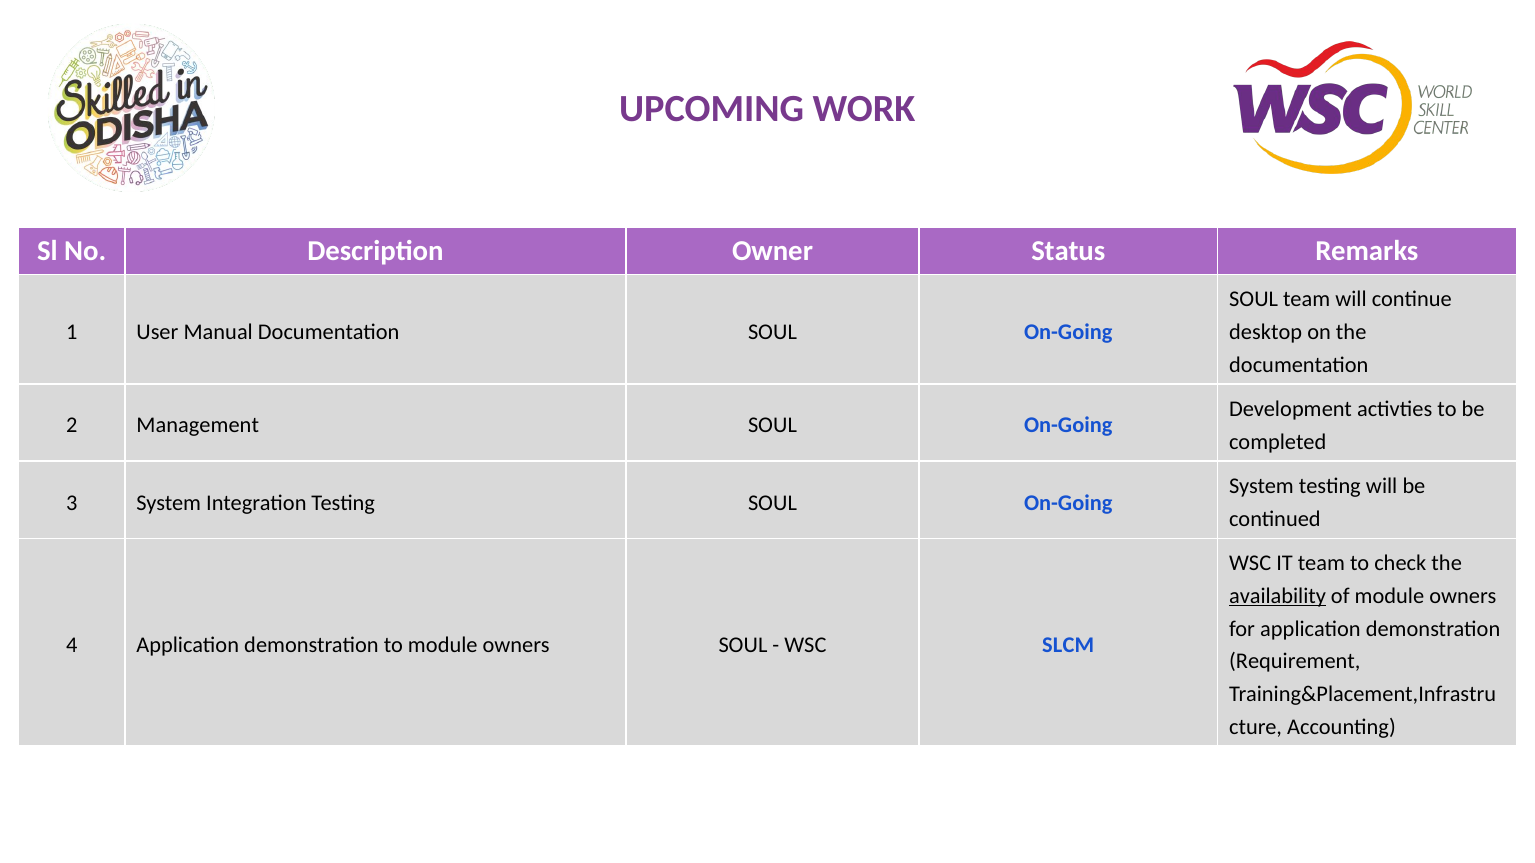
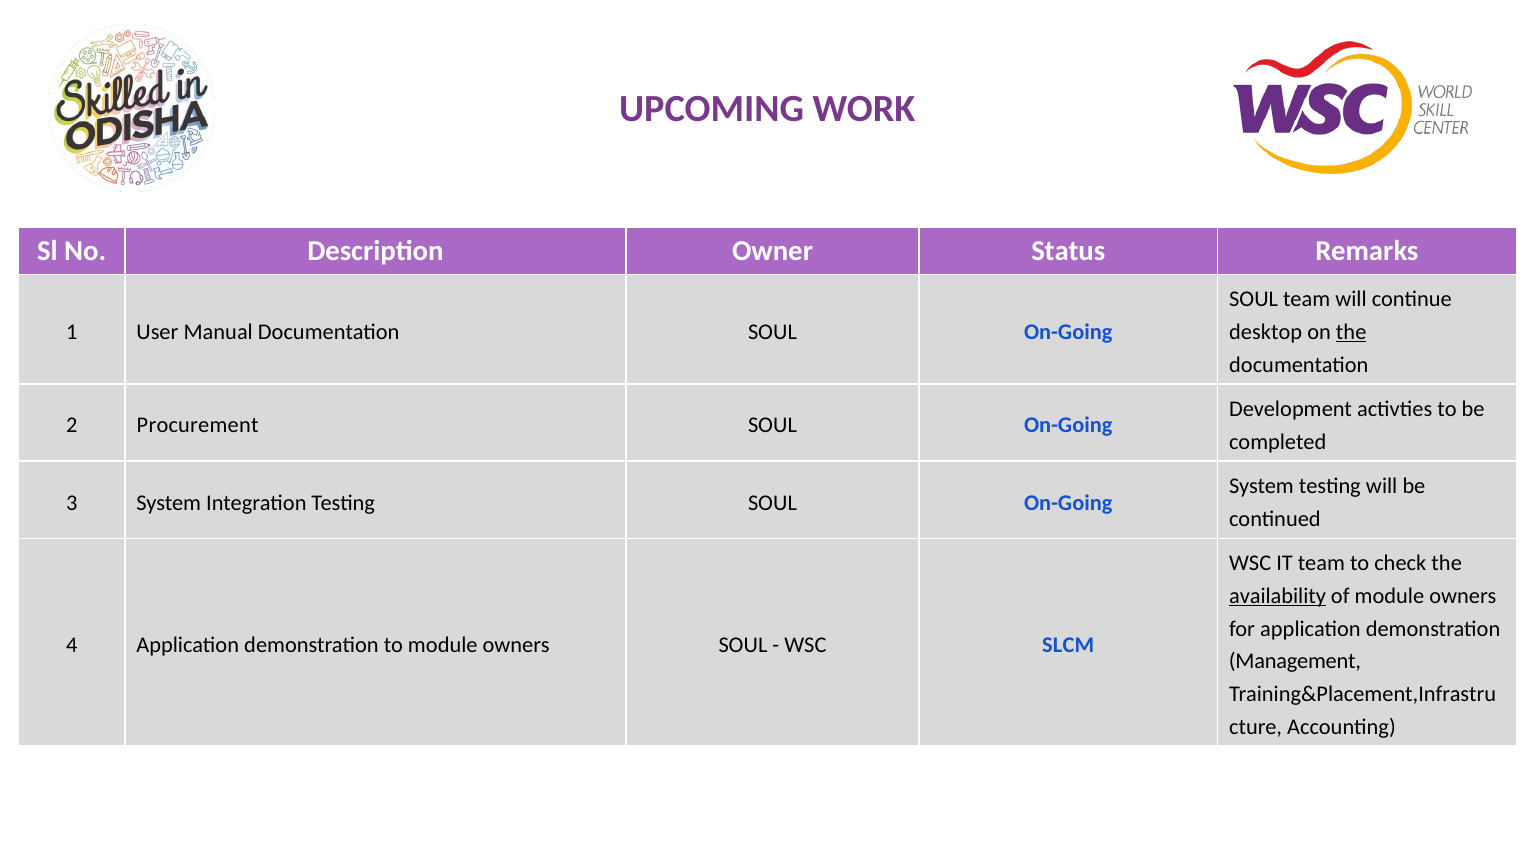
the at (1351, 332) underline: none -> present
Management: Management -> Procurement
Requirement: Requirement -> Management
